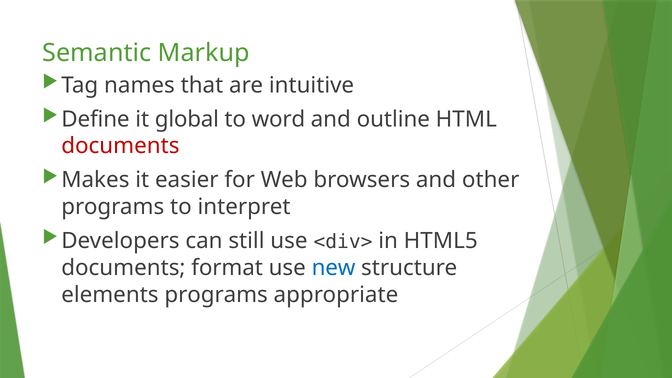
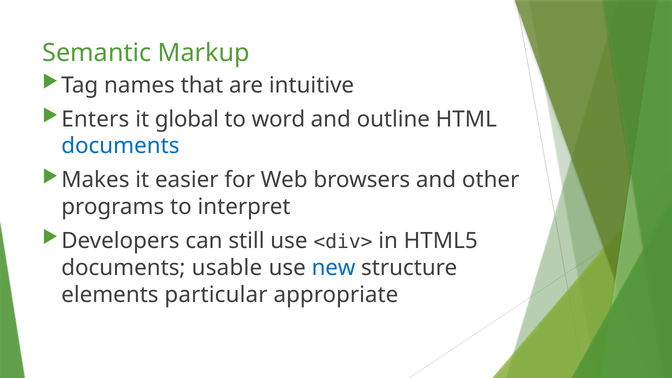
Define: Define -> Enters
documents at (120, 146) colour: red -> blue
format: format -> usable
elements programs: programs -> particular
